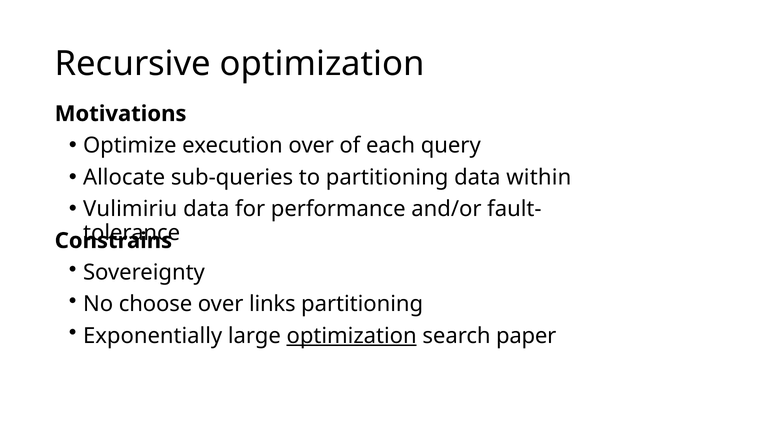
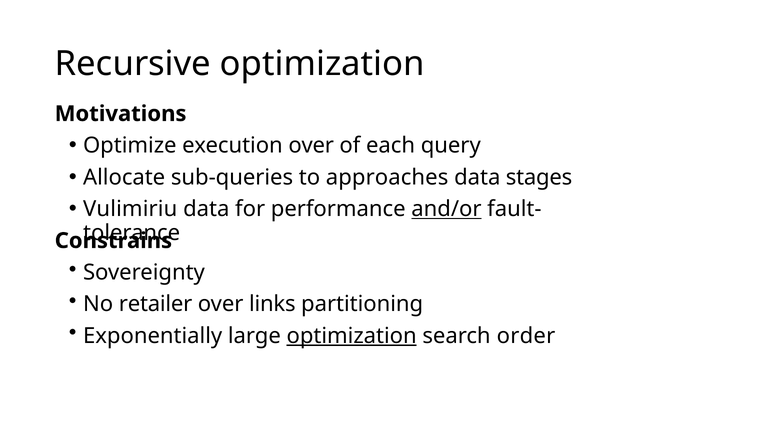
to partitioning: partitioning -> approaches
within: within -> stages
and/or underline: none -> present
choose: choose -> retailer
paper: paper -> order
